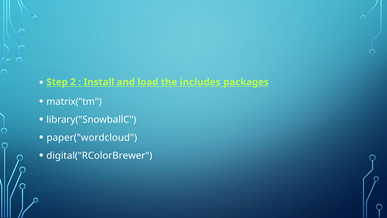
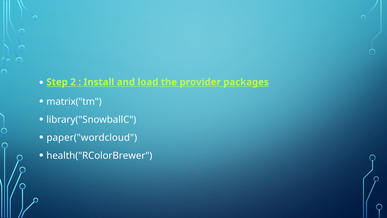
includes: includes -> provider
digital("RColorBrewer: digital("RColorBrewer -> health("RColorBrewer
